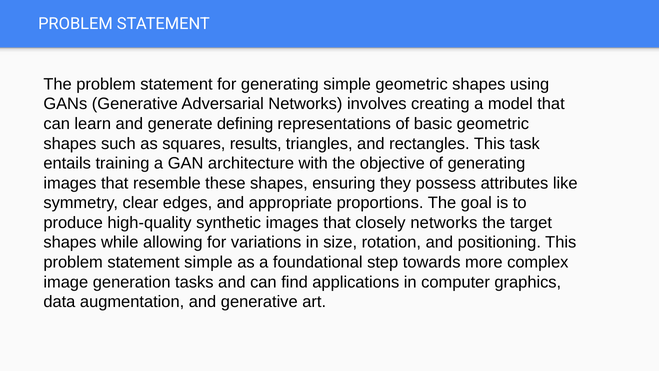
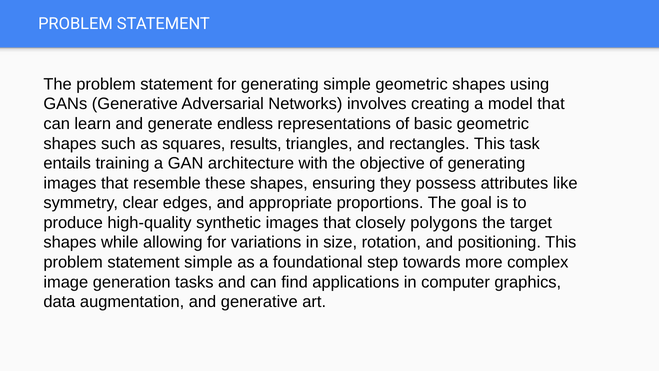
defining: defining -> endless
closely networks: networks -> polygons
